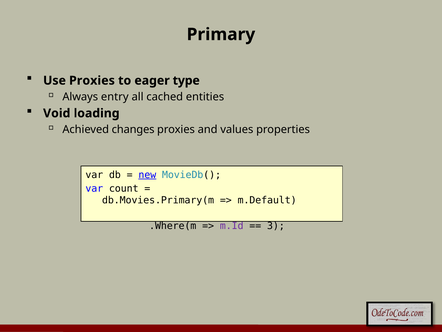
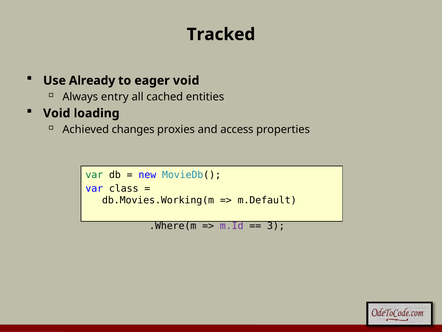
Primary: Primary -> Tracked
Use Proxies: Proxies -> Already
eager type: type -> void
values: values -> access
var at (94, 175) colour: black -> green
new underline: present -> none
count: count -> class
db.Movies.Primary(m: db.Movies.Primary(m -> db.Movies.Working(m
